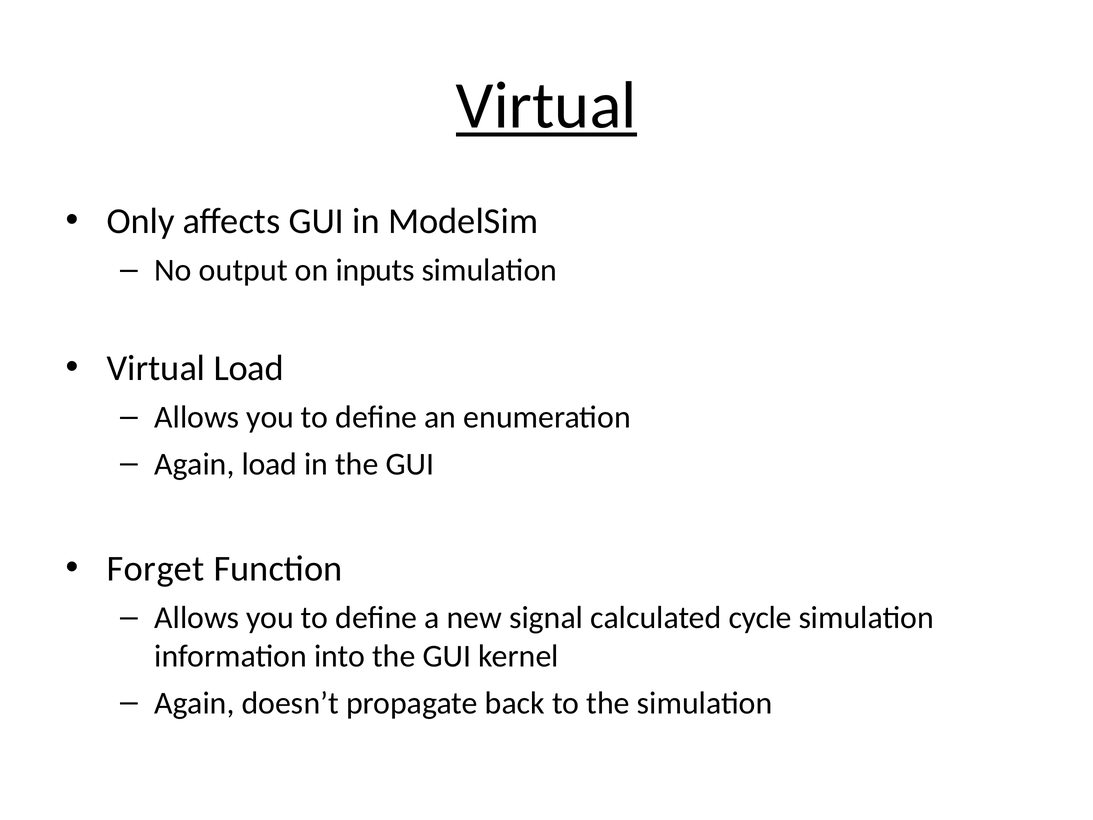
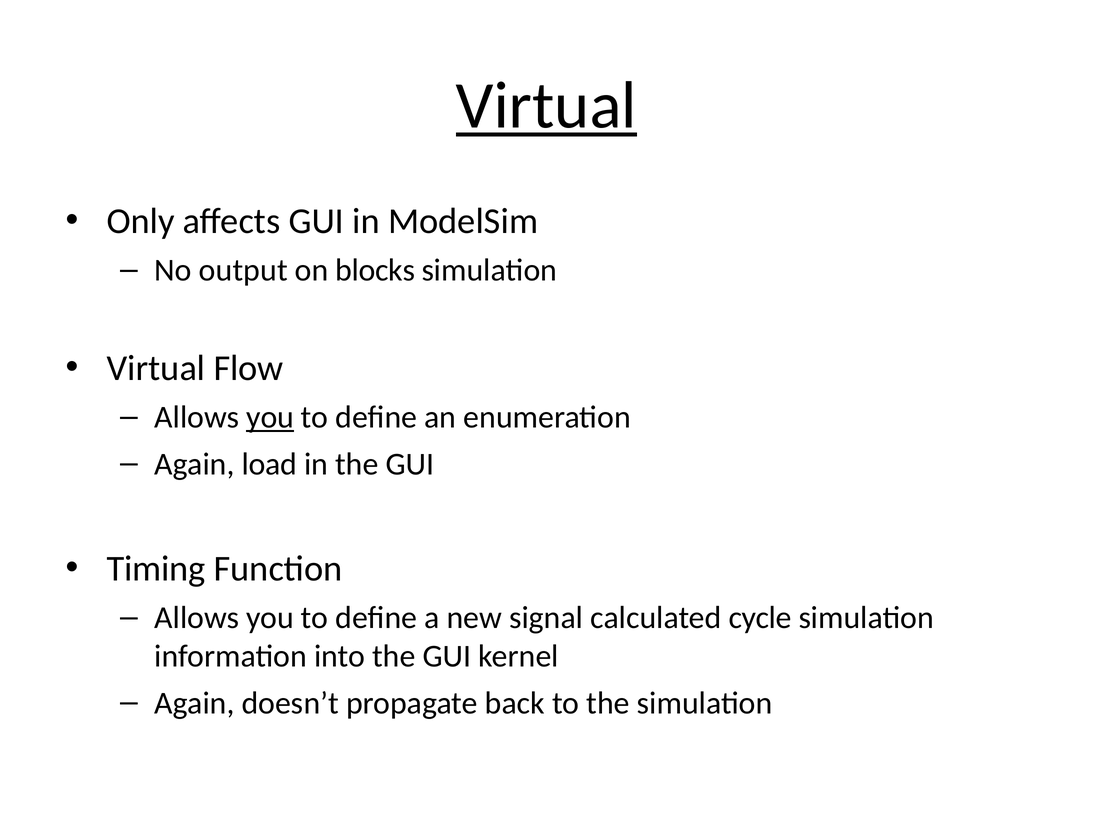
inputs: inputs -> blocks
Virtual Load: Load -> Flow
you at (270, 417) underline: none -> present
Forget: Forget -> Timing
